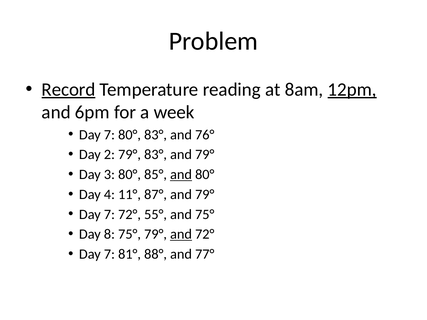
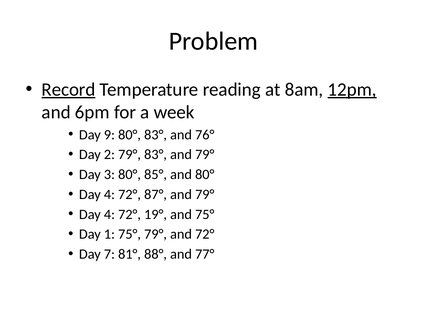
7 at (109, 135): 7 -> 9
and at (181, 175) underline: present -> none
11° at (130, 195): 11° -> 72°
7 at (109, 215): 7 -> 4
55°: 55° -> 19°
8: 8 -> 1
and at (181, 234) underline: present -> none
